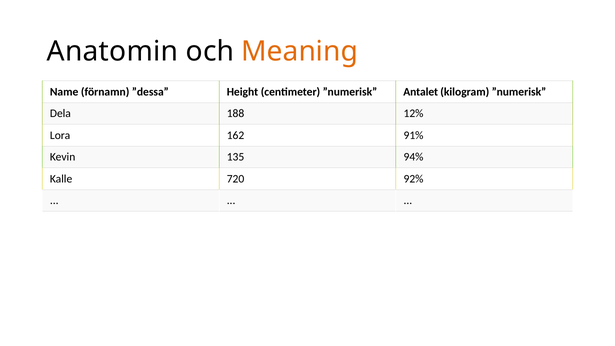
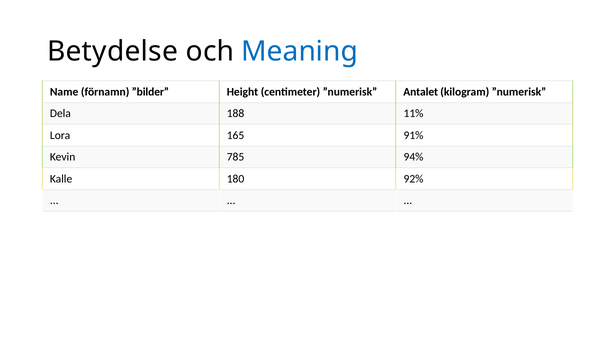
Anatomin: Anatomin -> Betydelse
Meaning colour: orange -> blue
”dessa: ”dessa -> ”bilder
12%: 12% -> 11%
162: 162 -> 165
135: 135 -> 785
720: 720 -> 180
